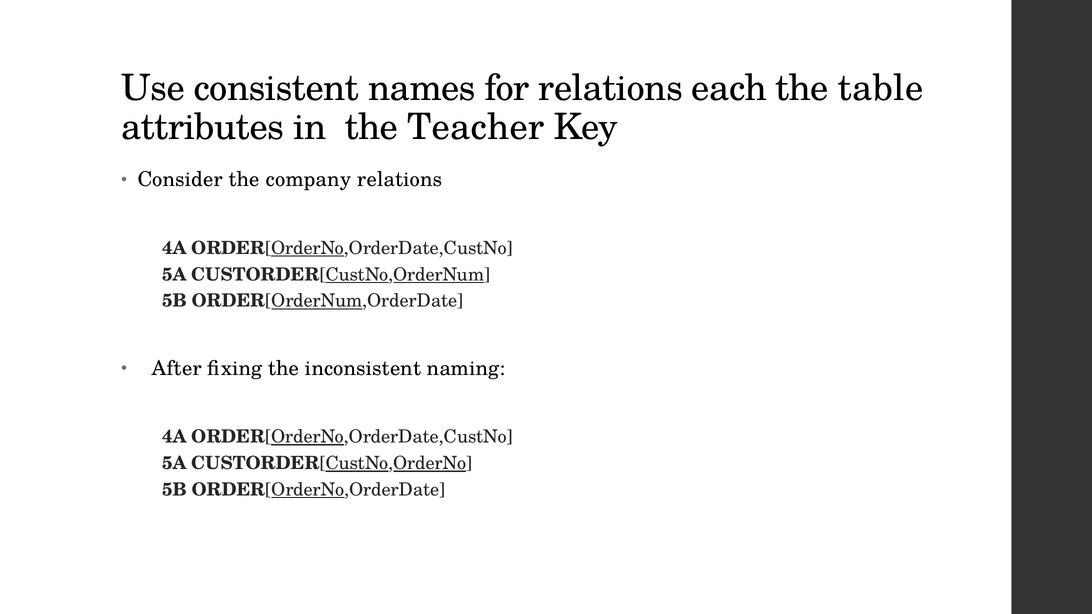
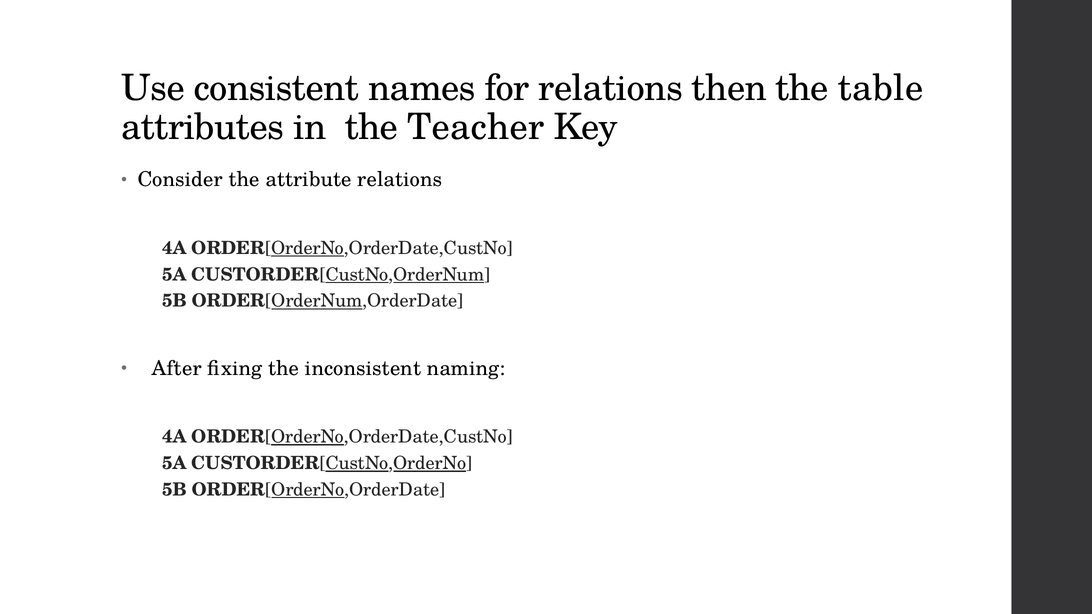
each: each -> then
company: company -> attribute
